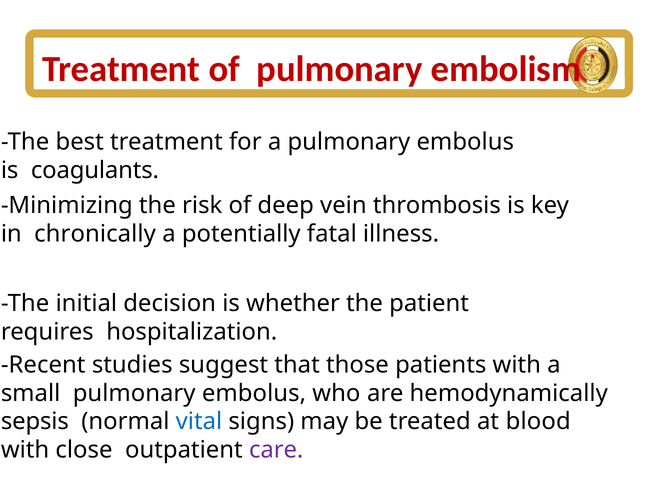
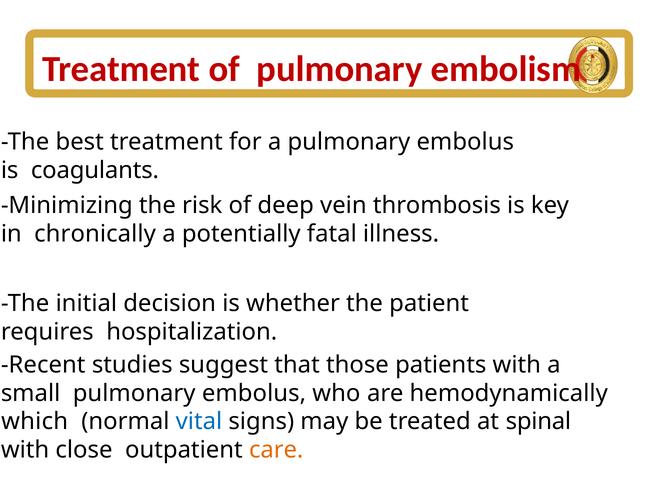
sepsis: sepsis -> which
blood: blood -> spinal
care colour: purple -> orange
